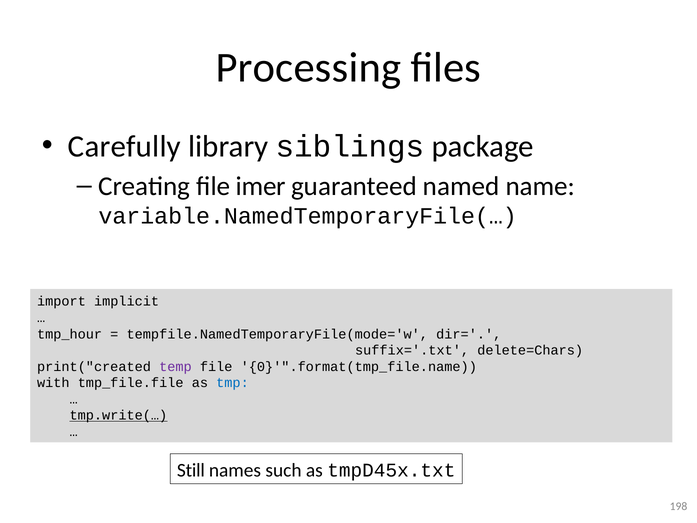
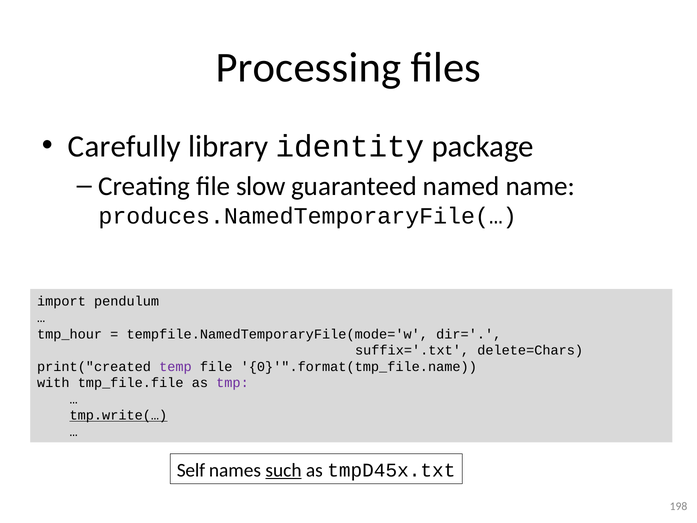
siblings: siblings -> identity
imer: imer -> slow
variable.NamedTemporaryFile(…: variable.NamedTemporaryFile(… -> produces.NamedTemporaryFile(…
implicit: implicit -> pendulum
tmp colour: blue -> purple
Still: Still -> Self
such underline: none -> present
